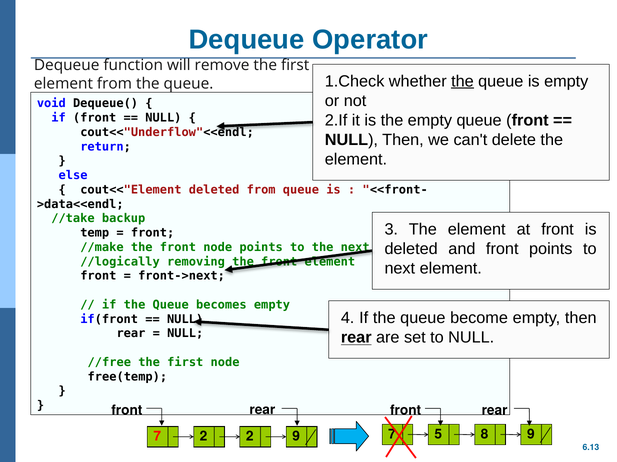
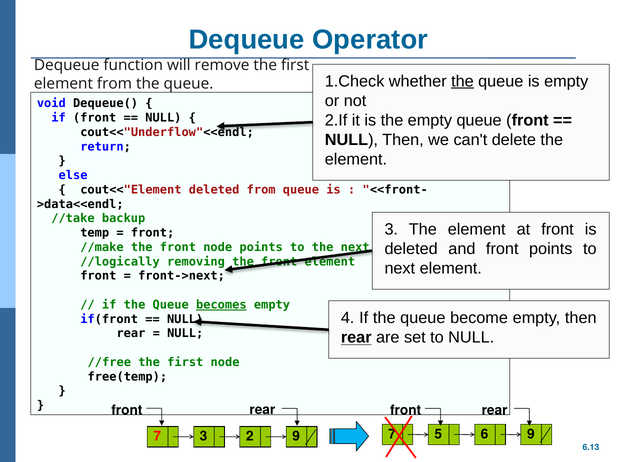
becomes underline: none -> present
7 2: 2 -> 3
8: 8 -> 6
